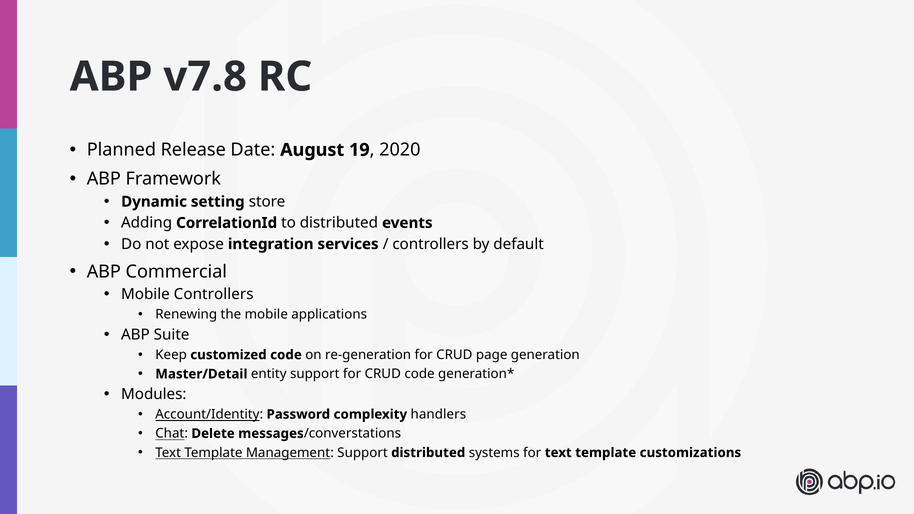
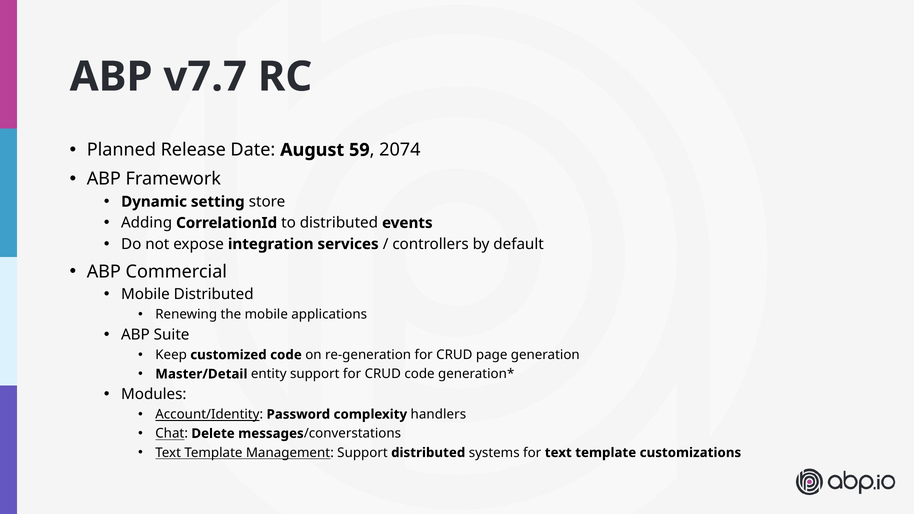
v7.8: v7.8 -> v7.7
19: 19 -> 59
2020: 2020 -> 2074
Mobile Controllers: Controllers -> Distributed
